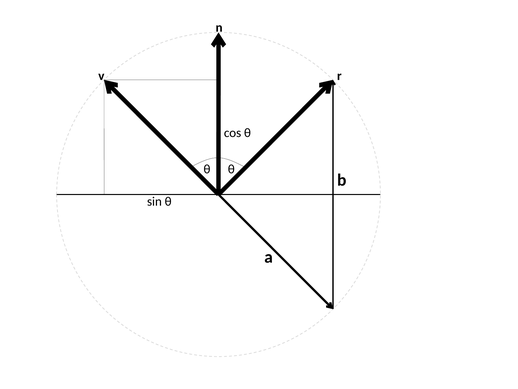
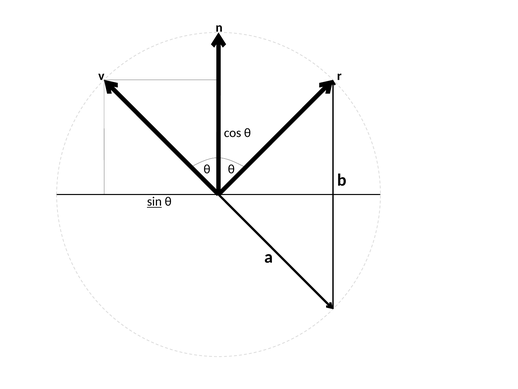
sin underline: none -> present
